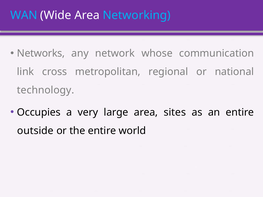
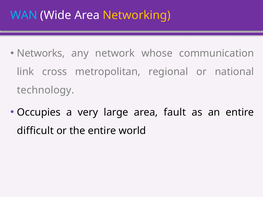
Networking colour: light blue -> yellow
sites: sites -> fault
outside: outside -> difficult
